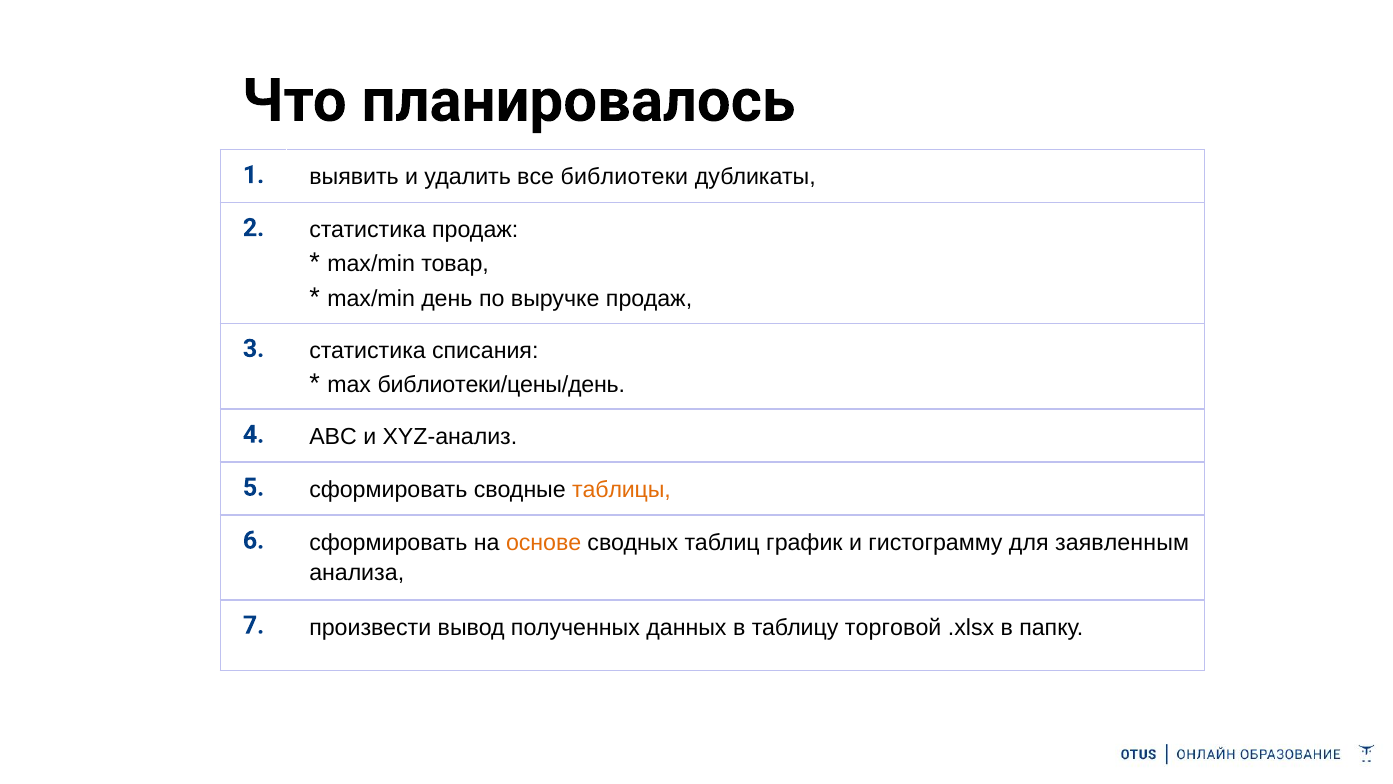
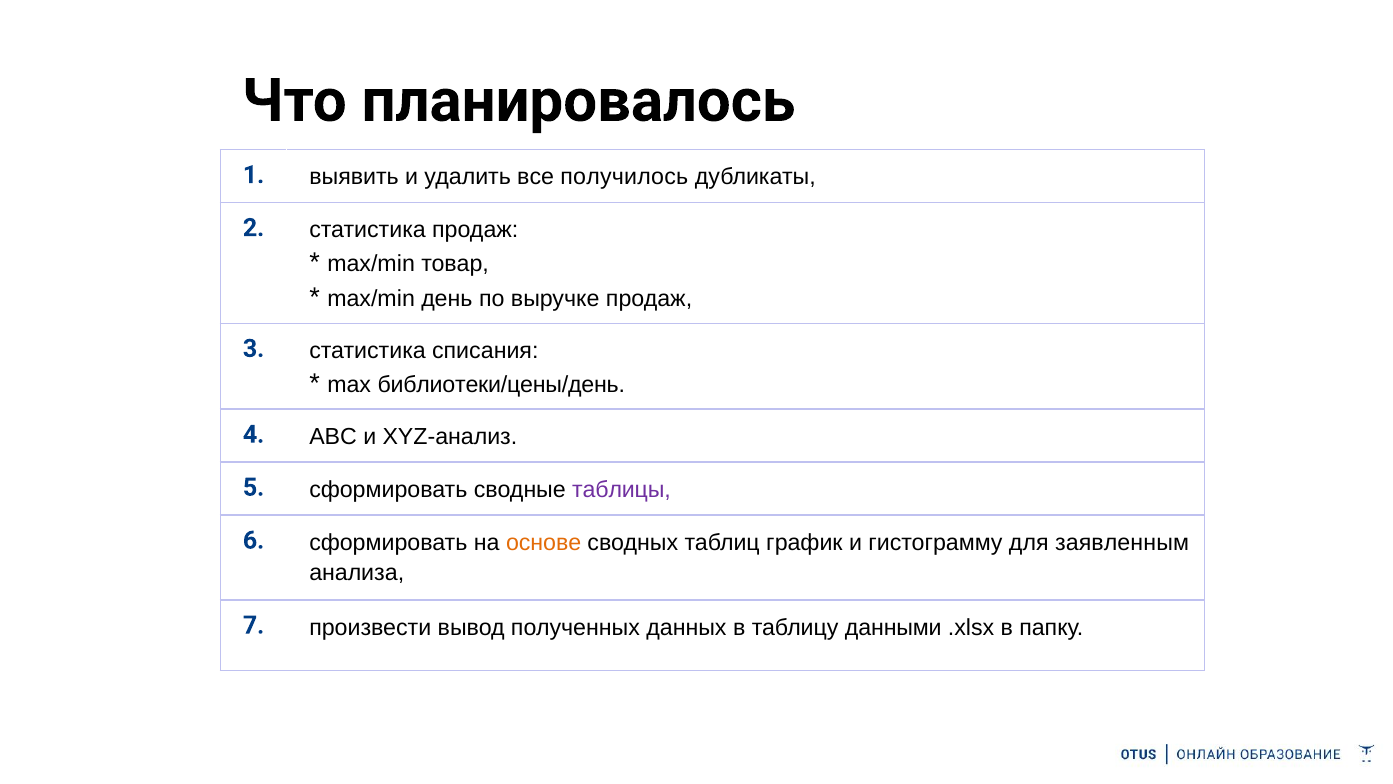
библиотеки: библиотеки -> получилось
таблицы colour: orange -> purple
торговой: торговой -> данными
